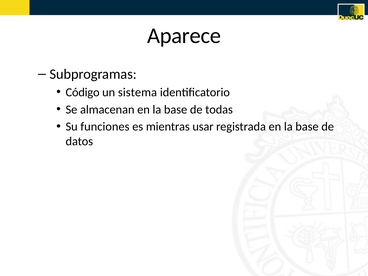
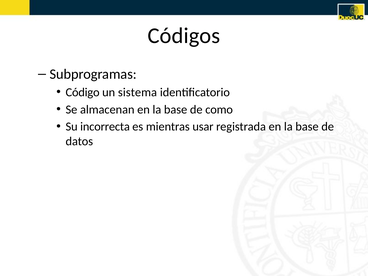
Aparece: Aparece -> Códigos
todas: todas -> como
funciones: funciones -> incorrecta
